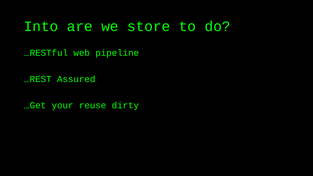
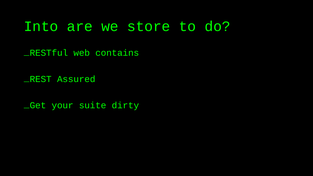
pipeline: pipeline -> contains
reuse: reuse -> suite
